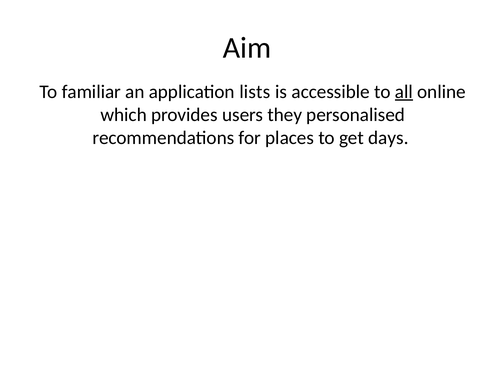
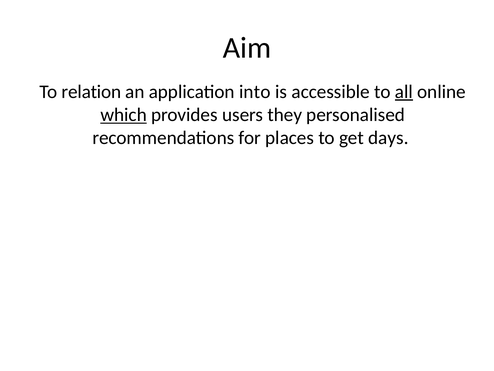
familiar: familiar -> relation
lists: lists -> into
which underline: none -> present
